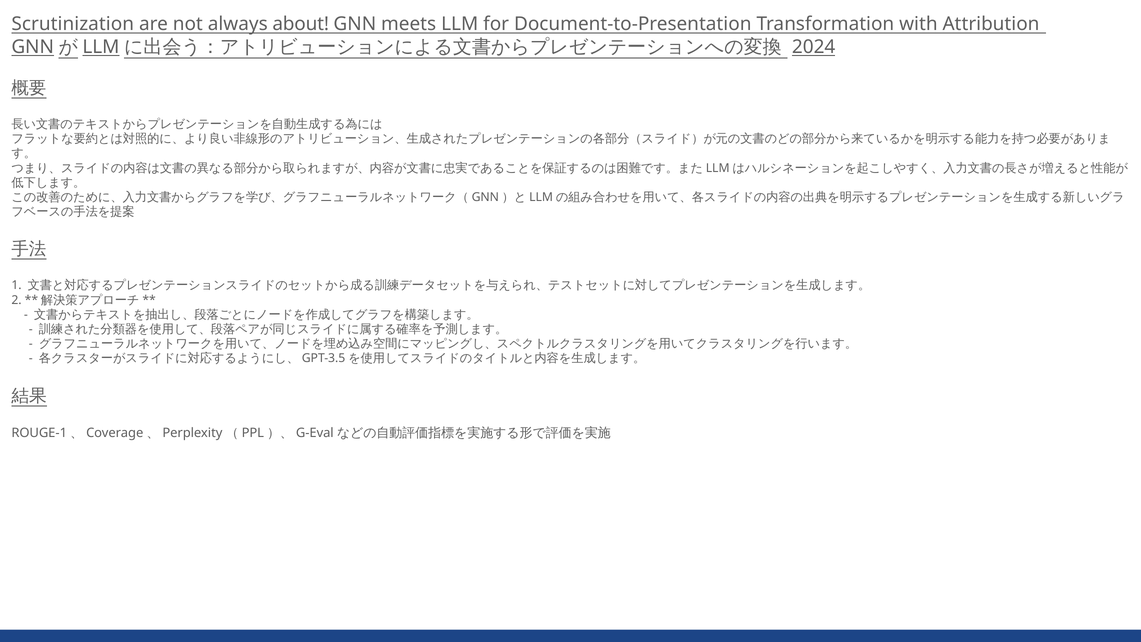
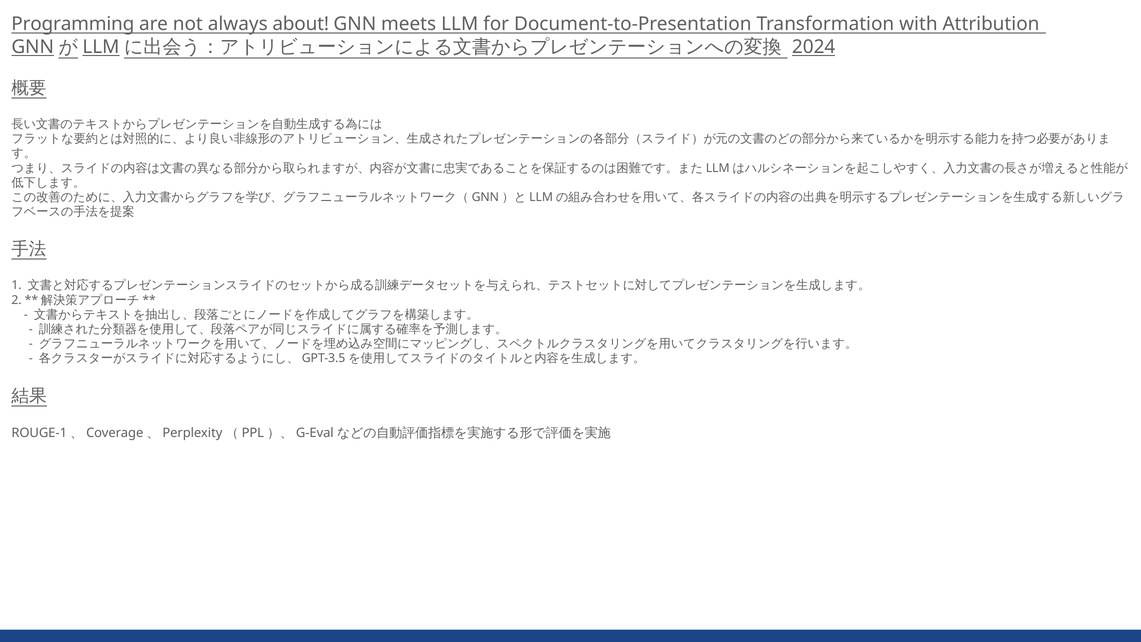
Scrutinization: Scrutinization -> Programming
